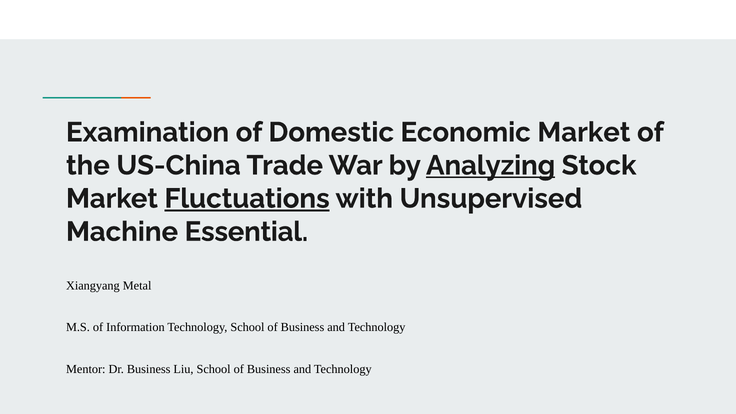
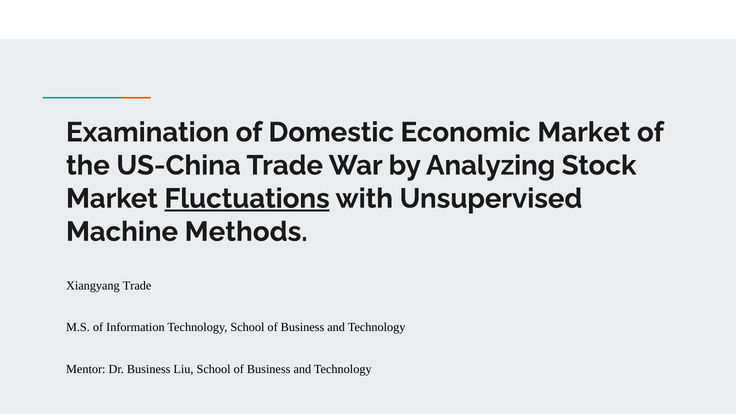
Analyzing underline: present -> none
Essential: Essential -> Methods
Xiangyang Metal: Metal -> Trade
